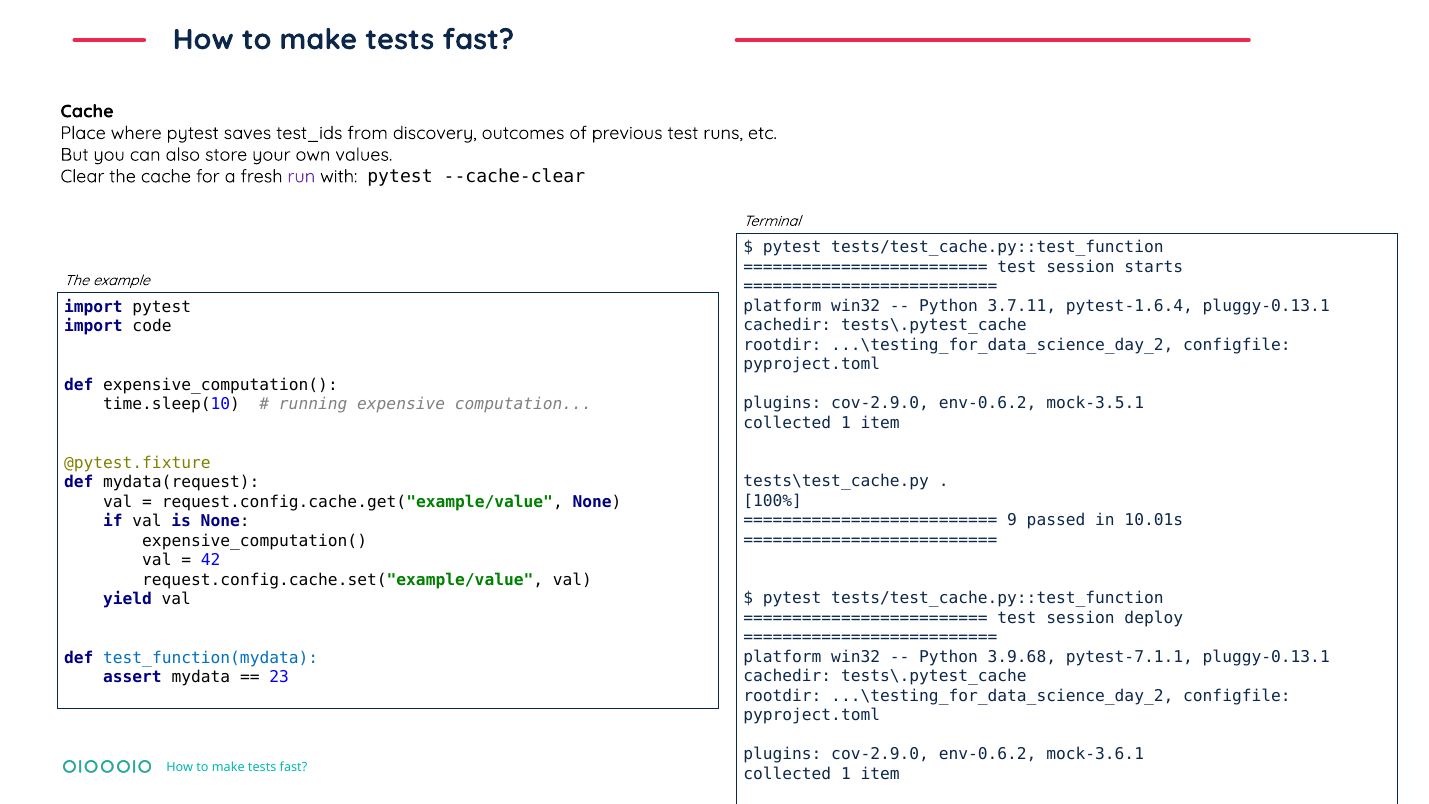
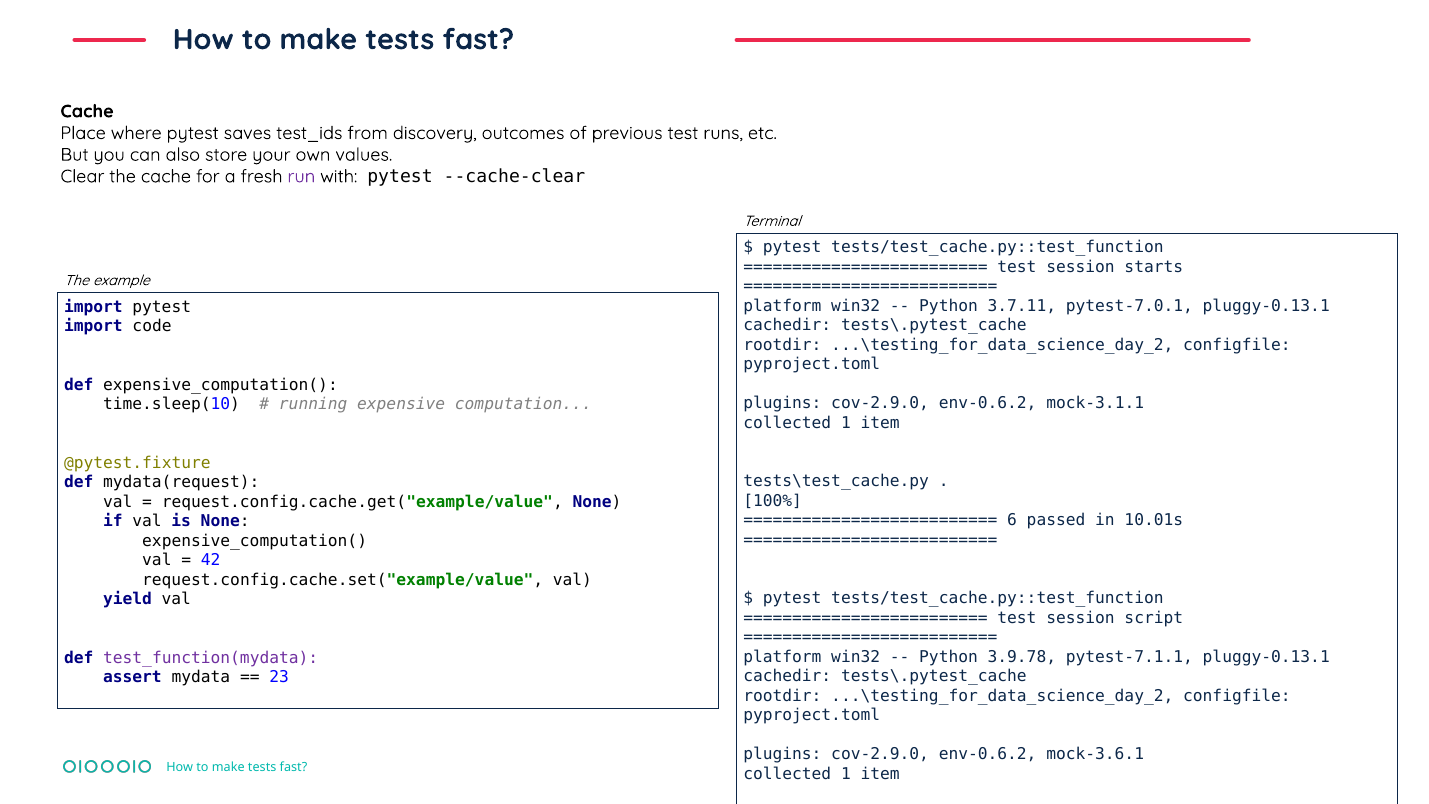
pytest-1.6.4: pytest-1.6.4 -> pytest-7.0.1
mock-3.5.1: mock-3.5.1 -> mock-3.1.1
9: 9 -> 6
deploy: deploy -> script
3.9.68: 3.9.68 -> 3.9.78
test_function(mydata colour: blue -> purple
